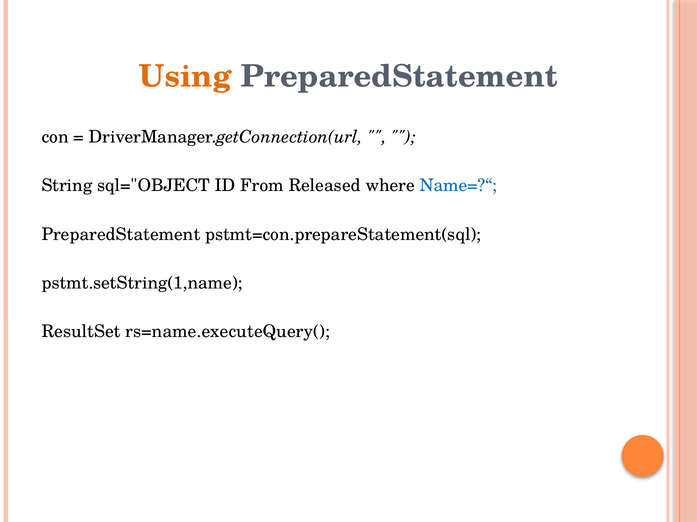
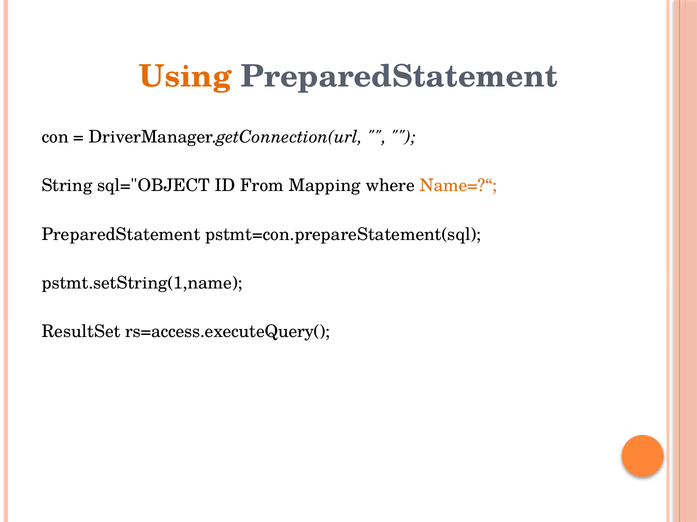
Released: Released -> Mapping
Name=?“ colour: blue -> orange
rs=name.executeQuery(: rs=name.executeQuery( -> rs=access.executeQuery(
